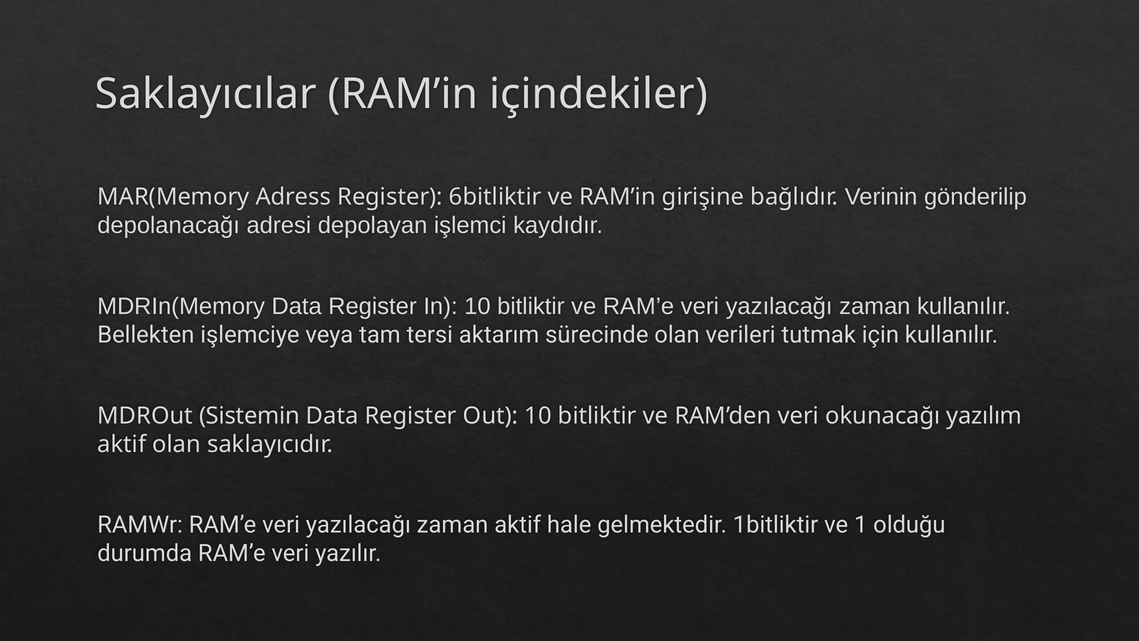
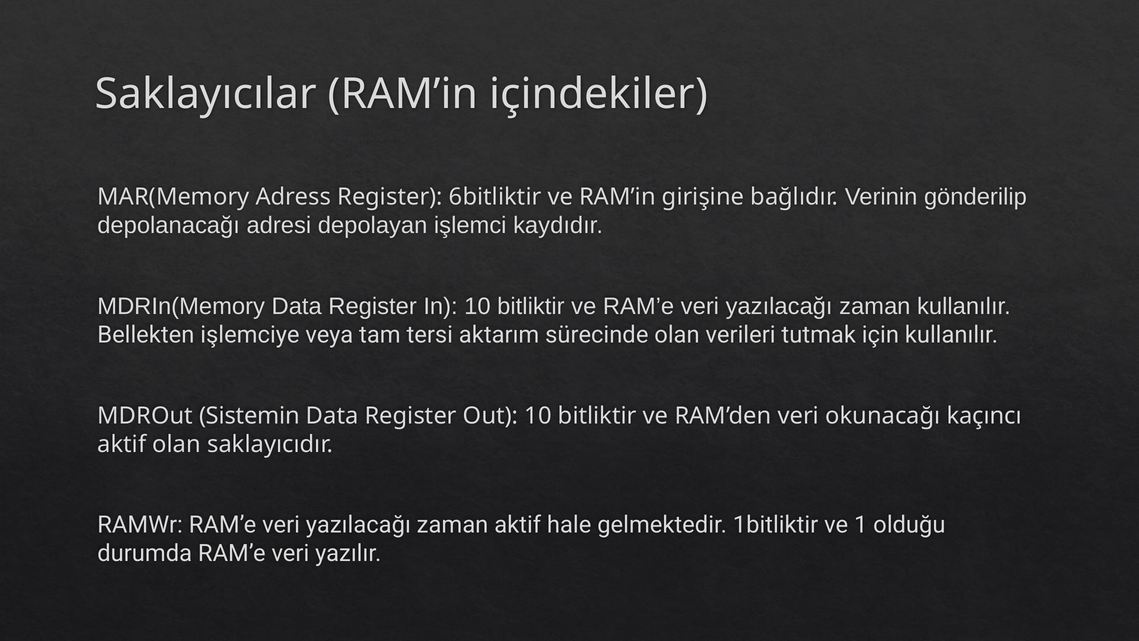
yazılım: yazılım -> kaçıncı
